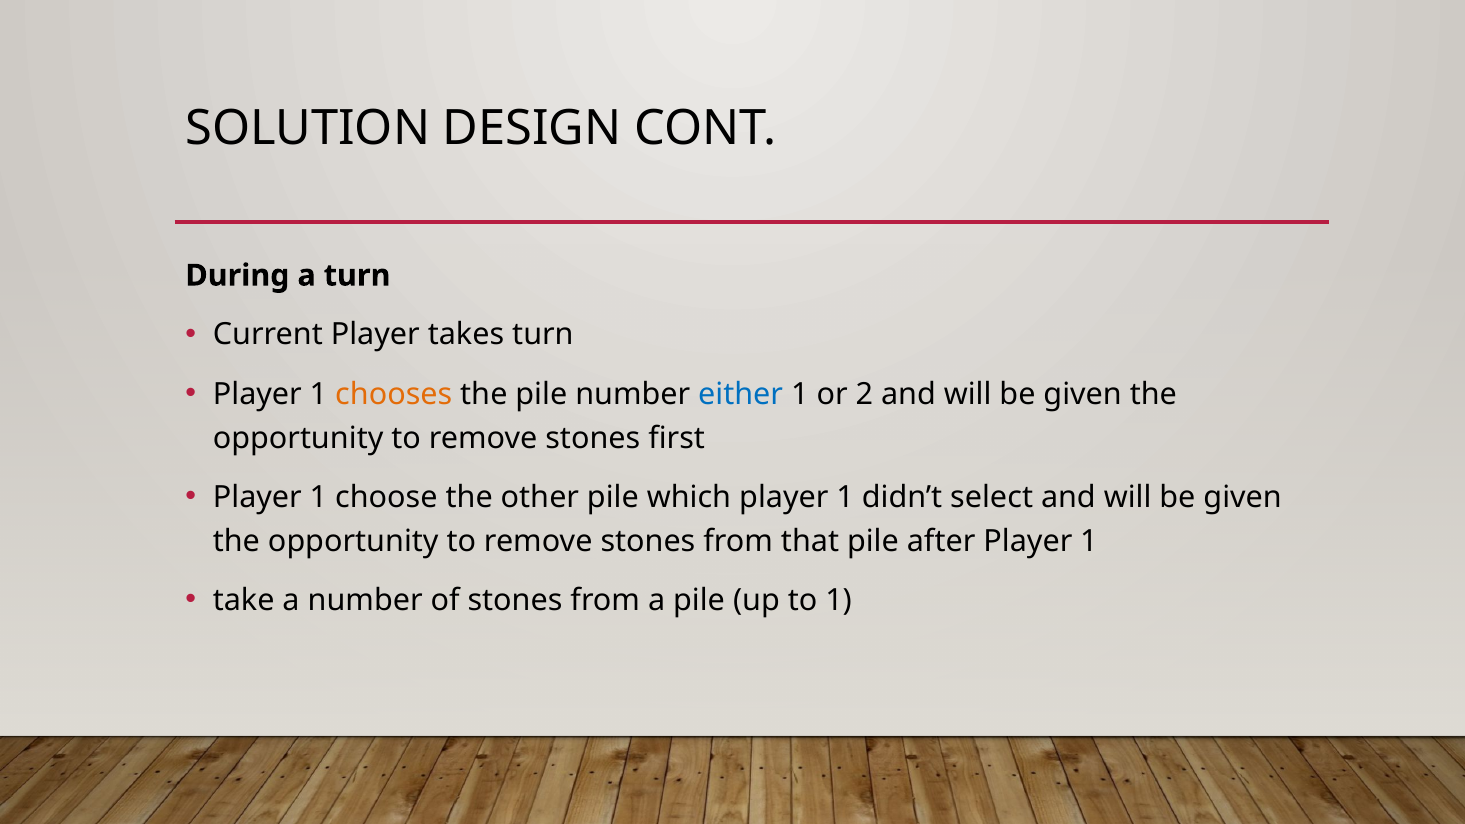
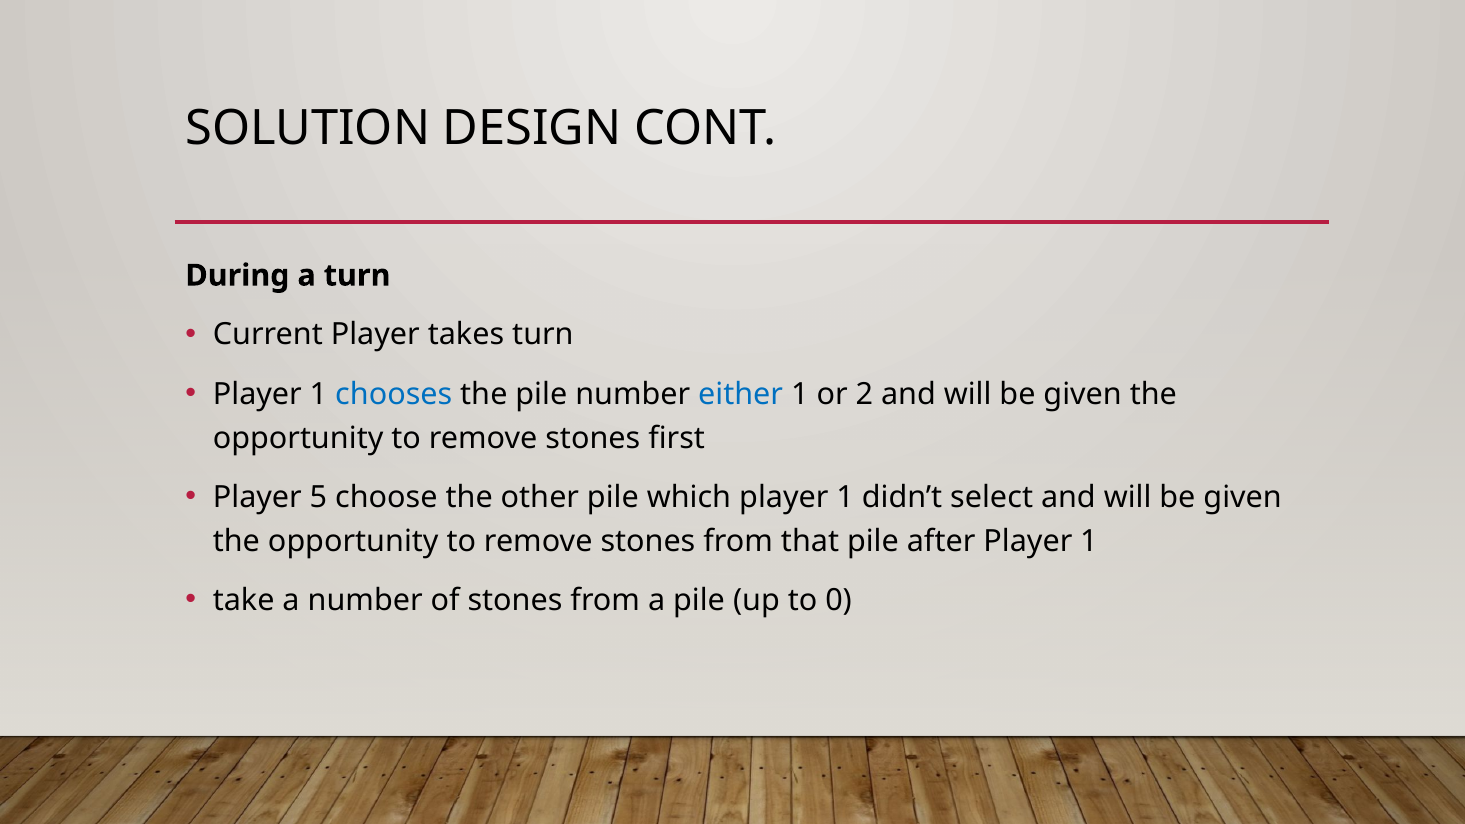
chooses colour: orange -> blue
1 at (318, 497): 1 -> 5
to 1: 1 -> 0
